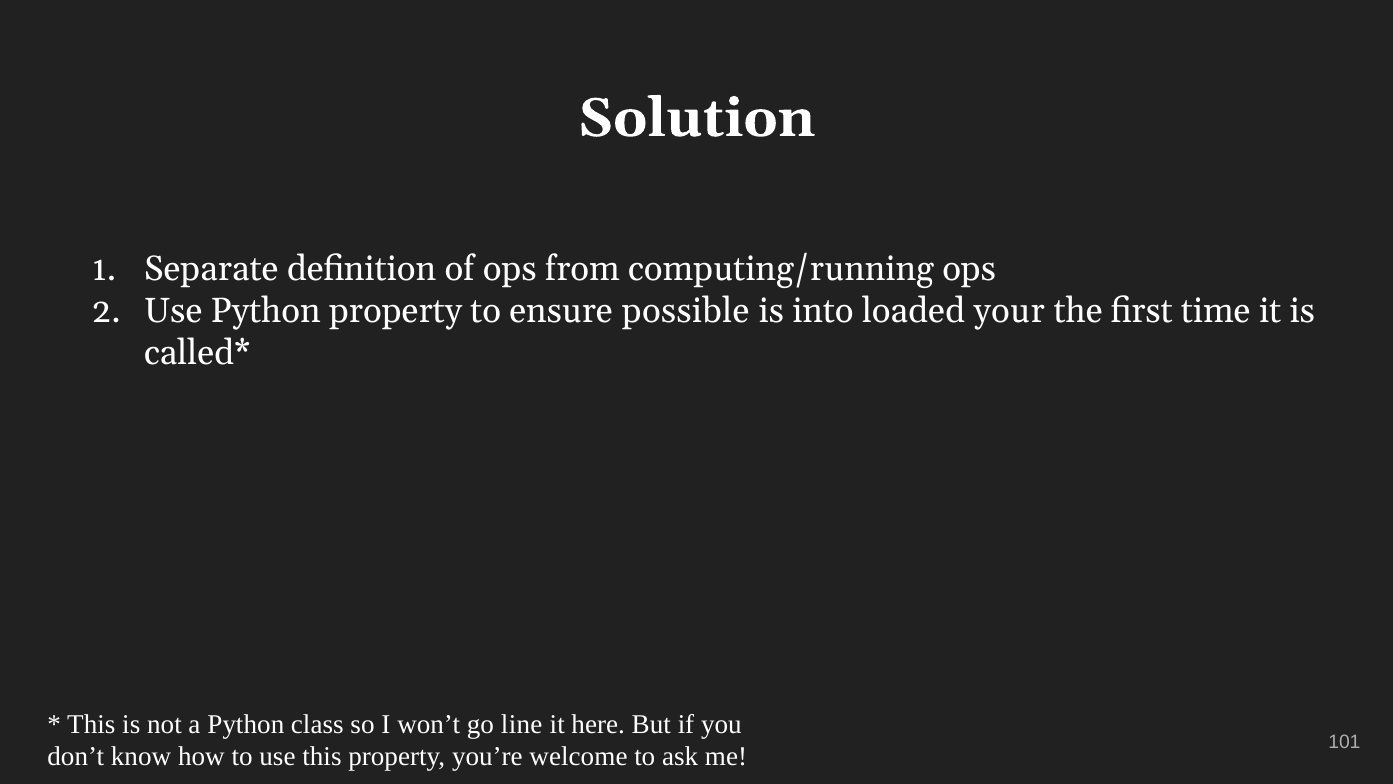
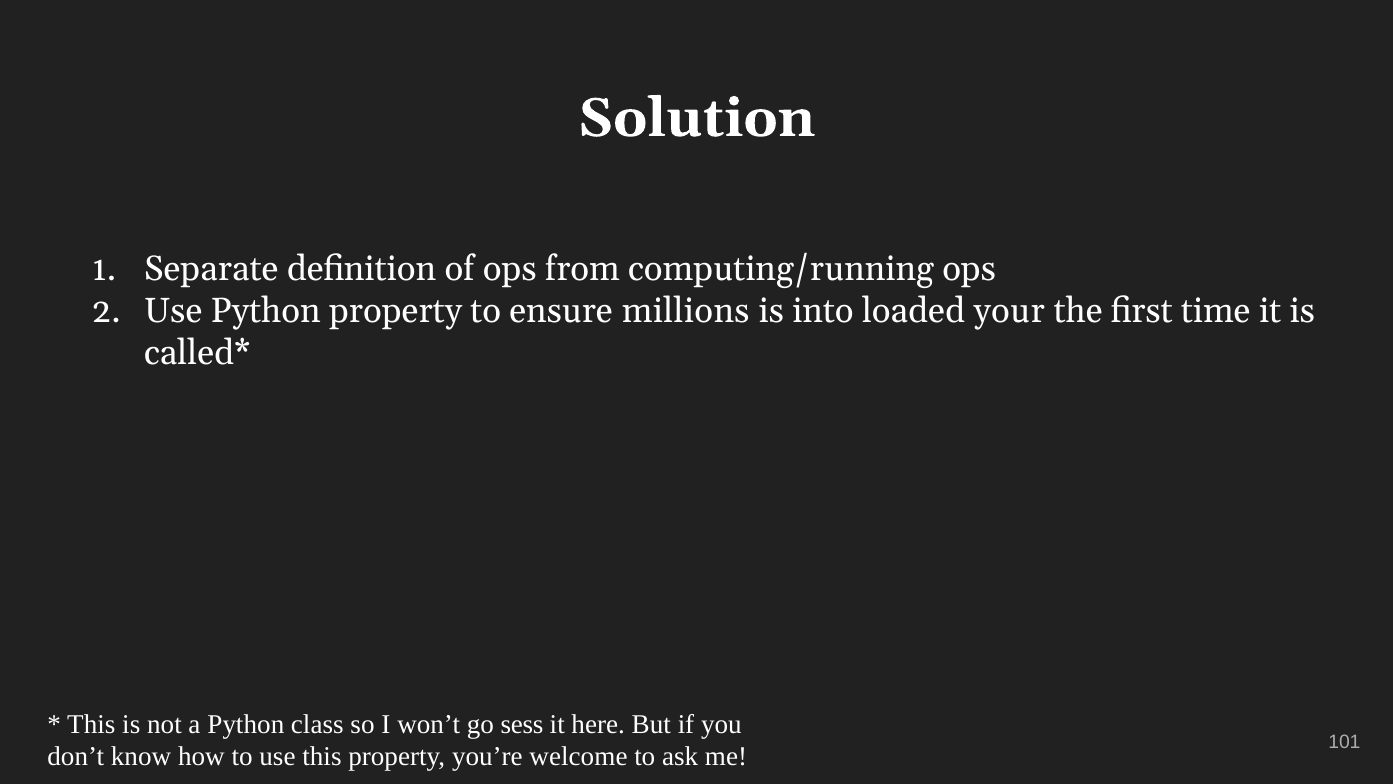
possible: possible -> millions
line: line -> sess
